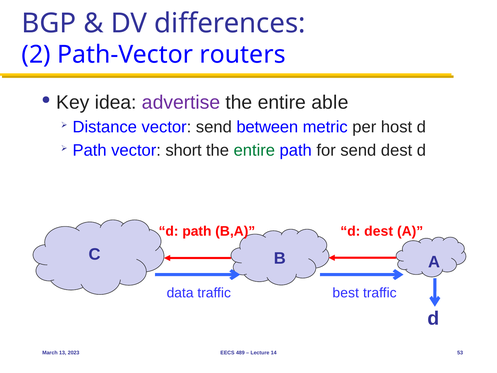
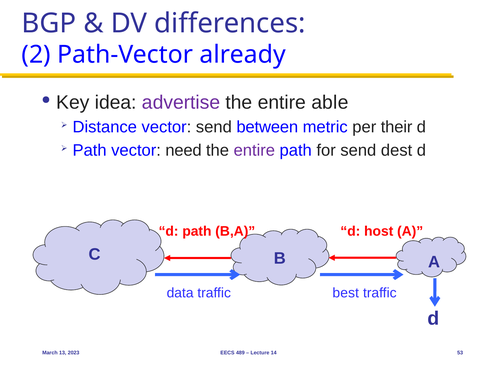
routers: routers -> already
host: host -> their
short: short -> need
entire at (254, 150) colour: green -> purple
d dest: dest -> host
